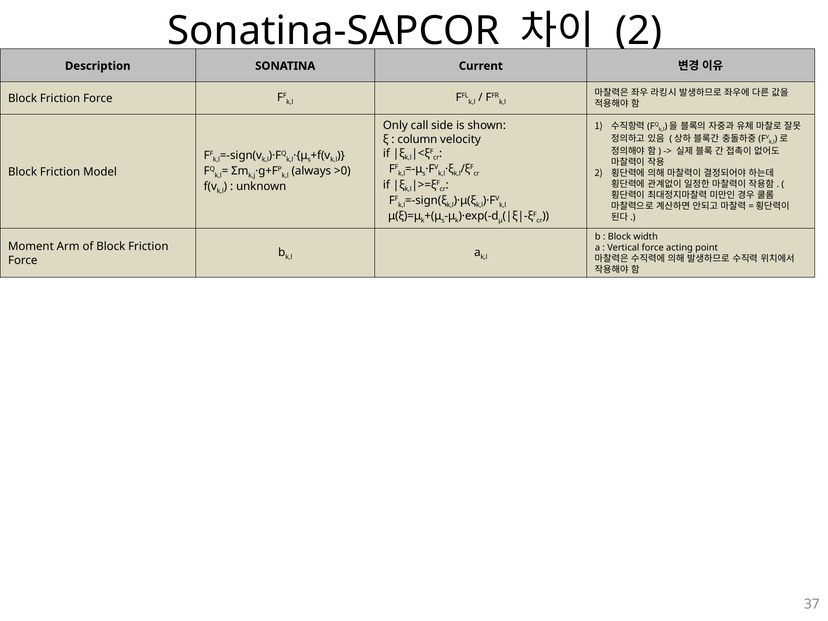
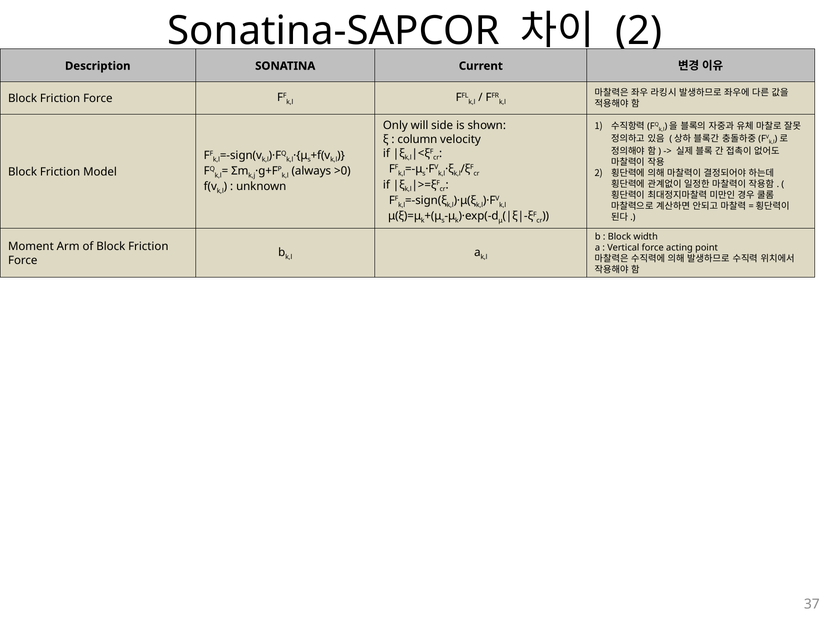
call: call -> will
